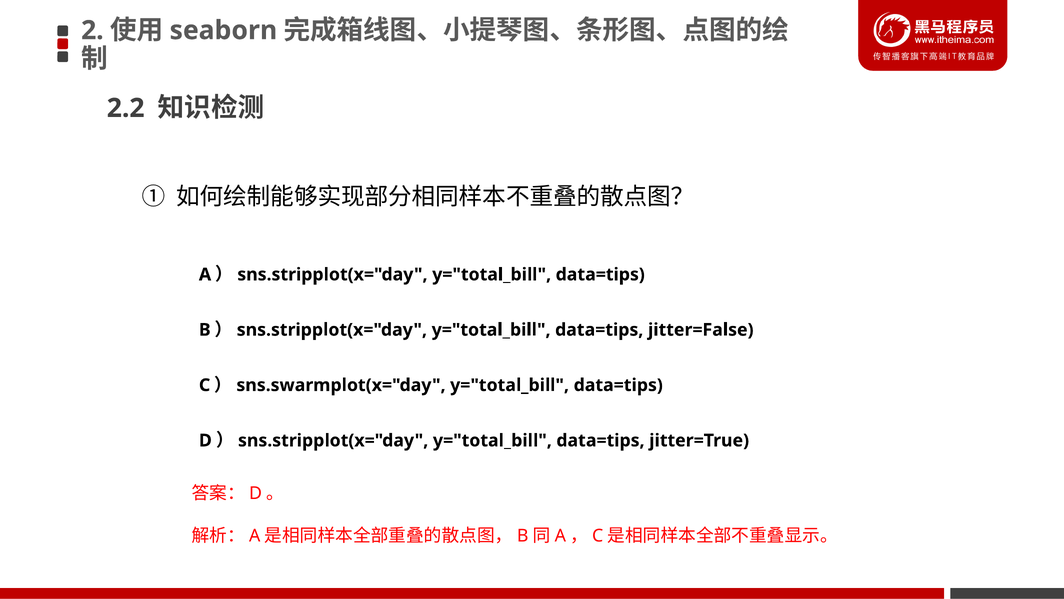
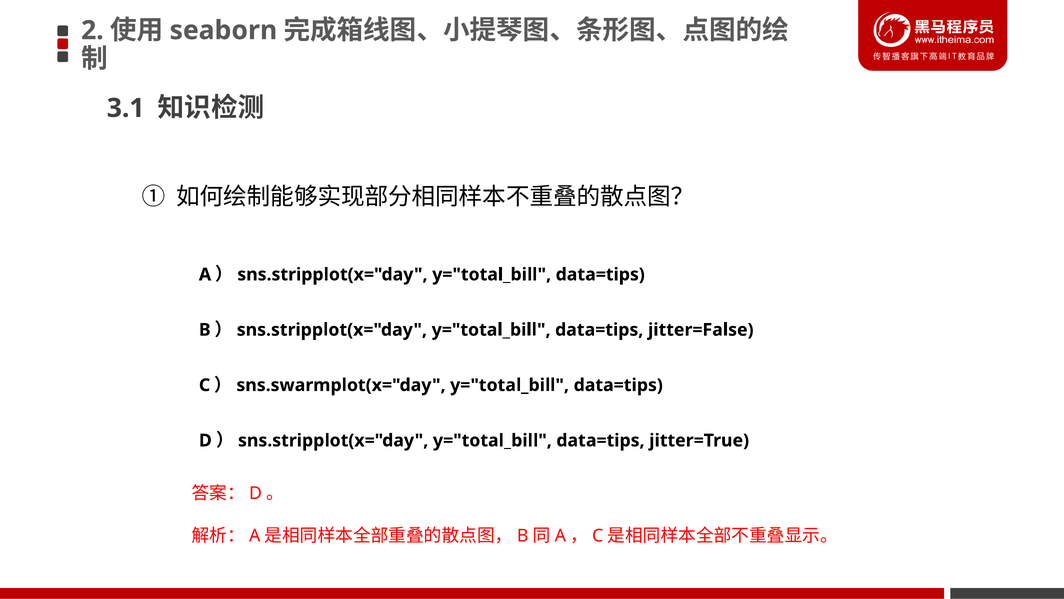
2.2: 2.2 -> 3.1
